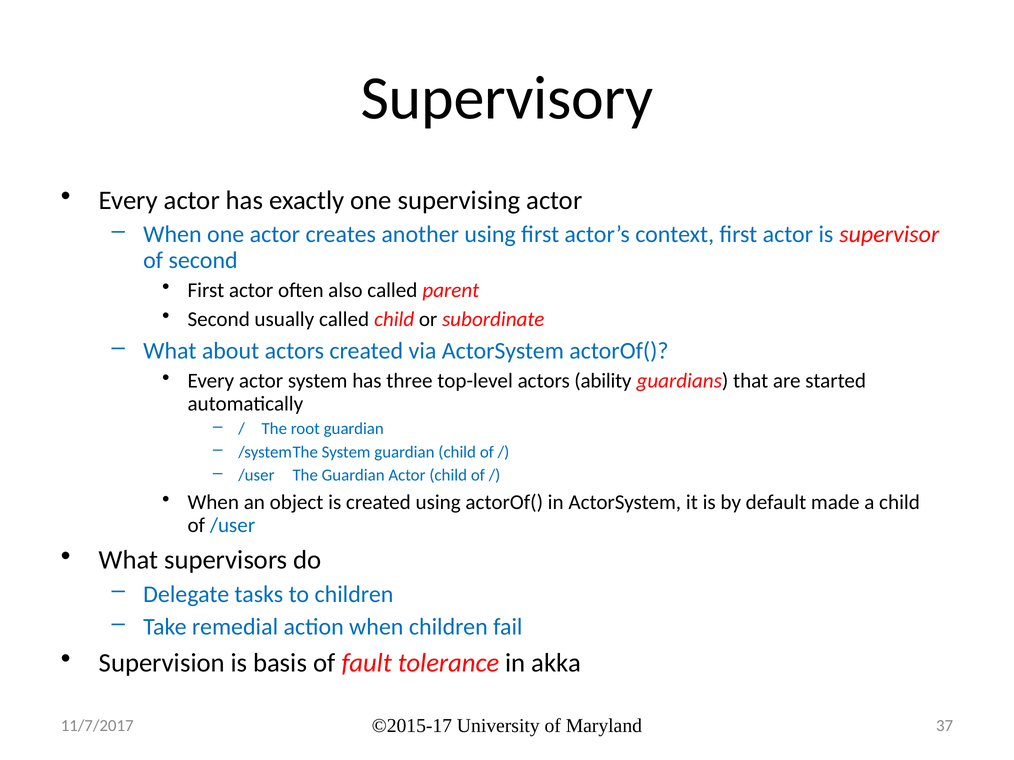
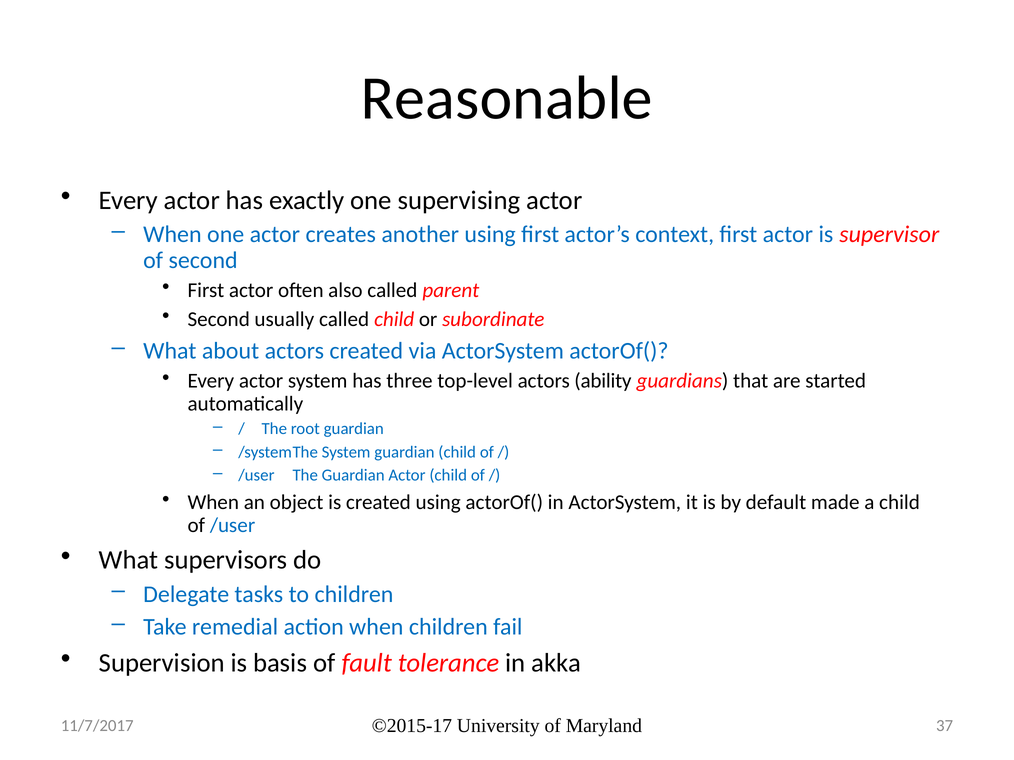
Supervisory: Supervisory -> Reasonable
